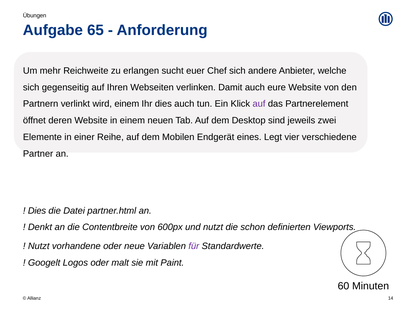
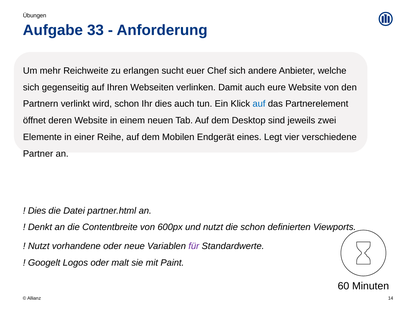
65: 65 -> 33
wird einem: einem -> schon
auf at (259, 104) colour: purple -> blue
